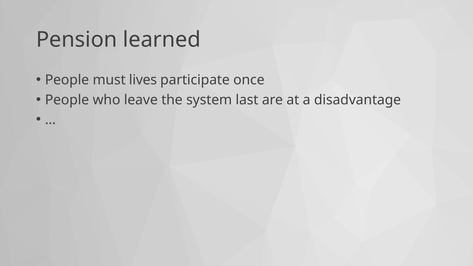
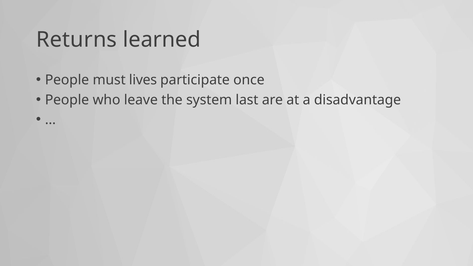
Pension: Pension -> Returns
